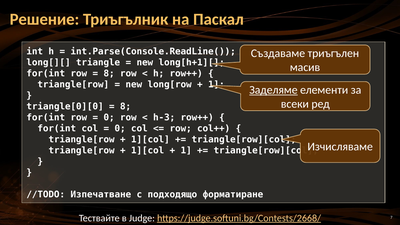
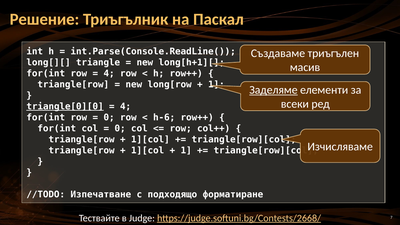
8 at (109, 73): 8 -> 4
triangle[0][0 underline: none -> present
8 at (126, 106): 8 -> 4
h-3: h-3 -> h-6
